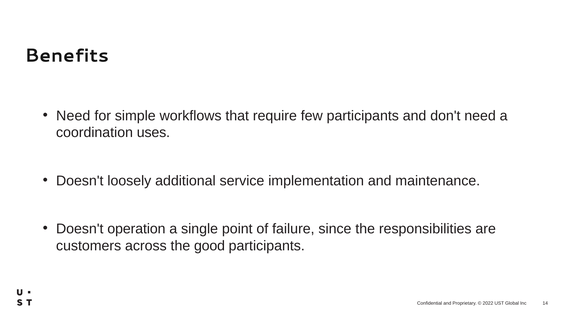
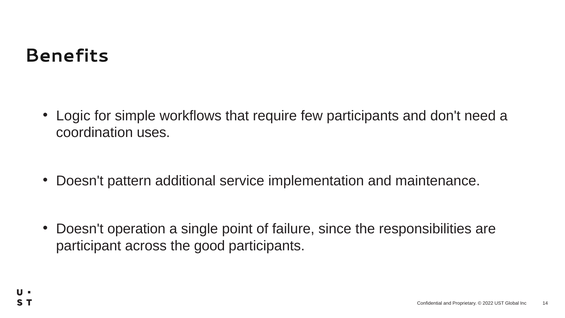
Need at (73, 116): Need -> Logic
loosely: loosely -> pattern
customers: customers -> participant
